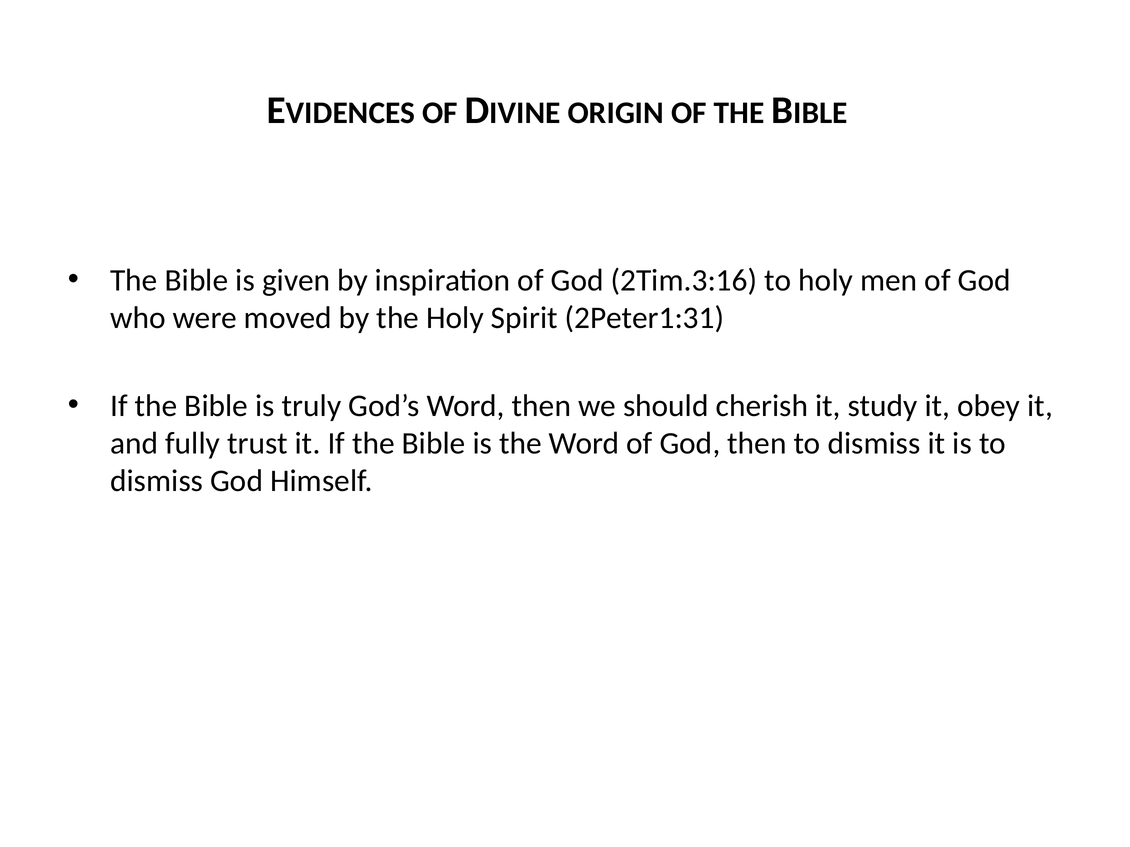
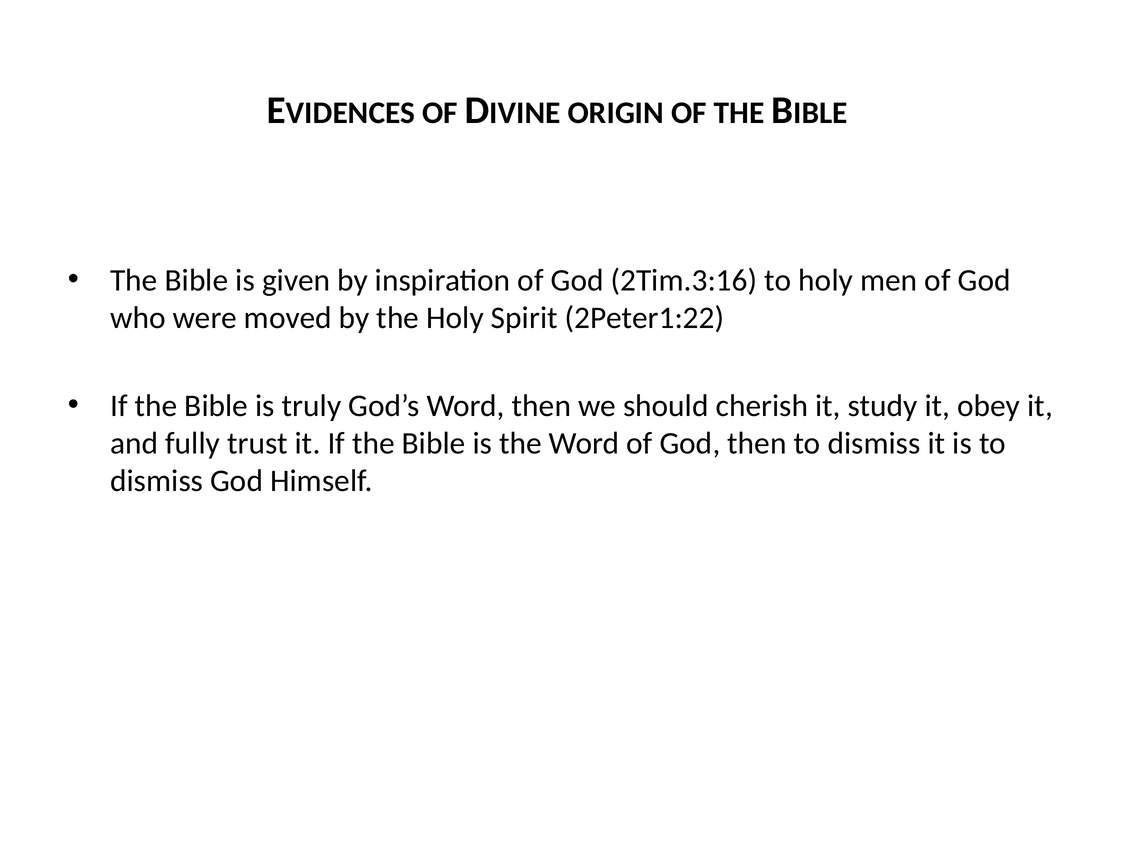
2Peter1:31: 2Peter1:31 -> 2Peter1:22
